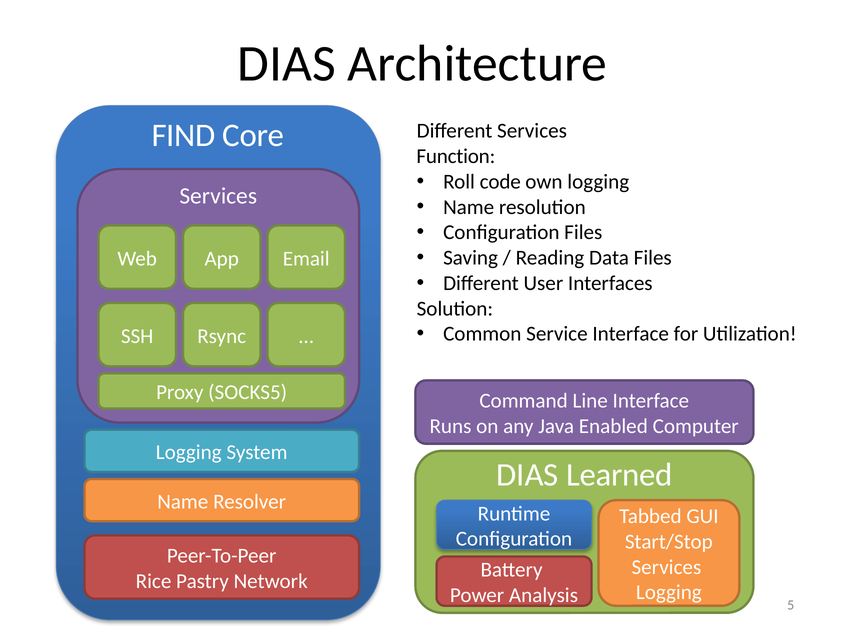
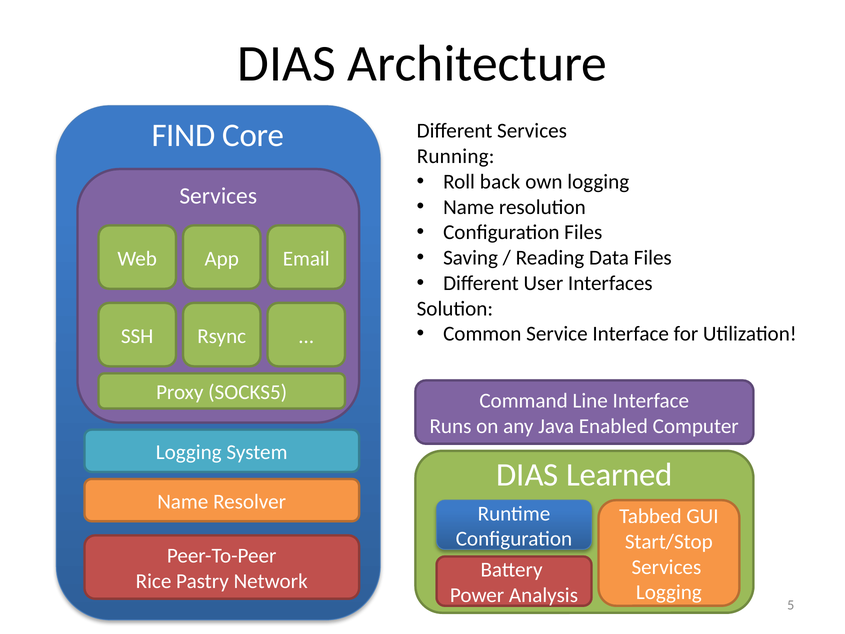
Function: Function -> Running
code: code -> back
